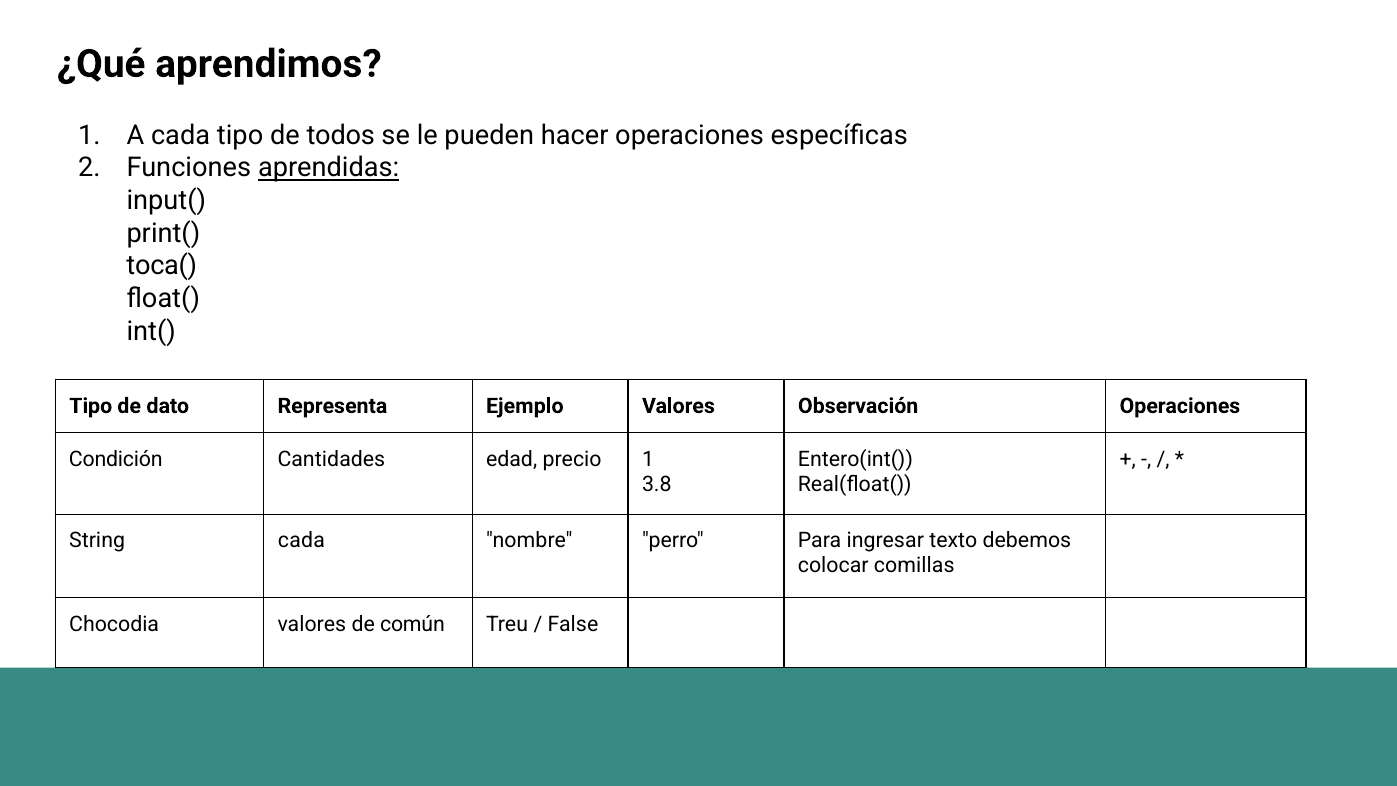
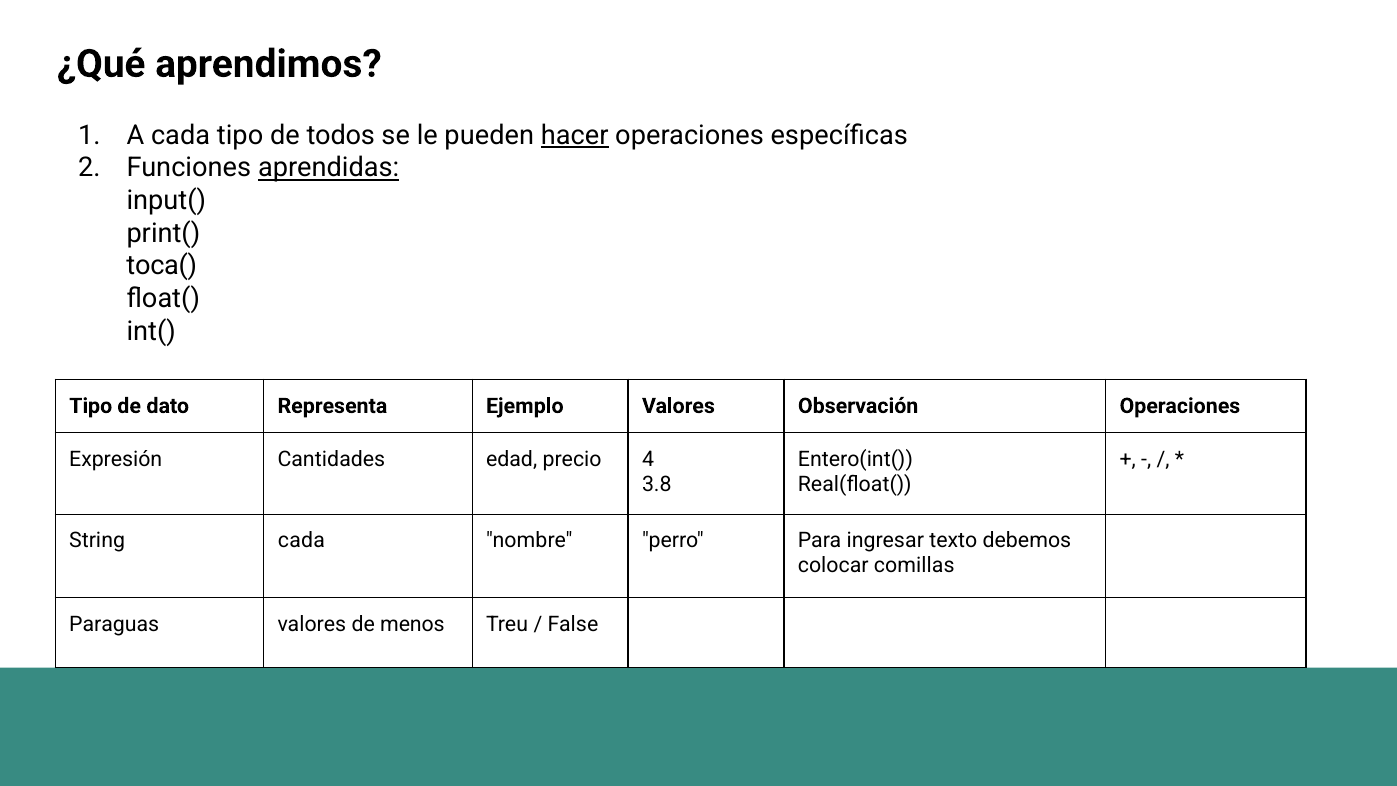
hacer underline: none -> present
Condición: Condición -> Expresión
precio 1: 1 -> 4
Chocodia: Chocodia -> Paraguas
común: común -> menos
